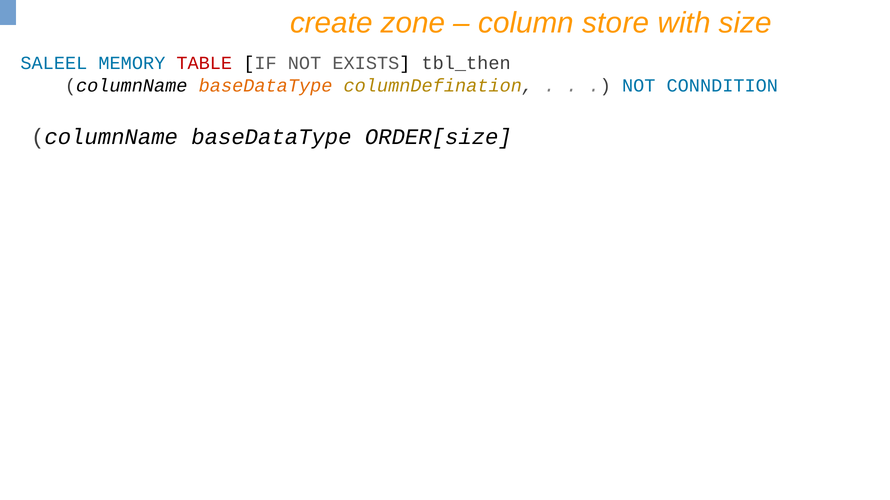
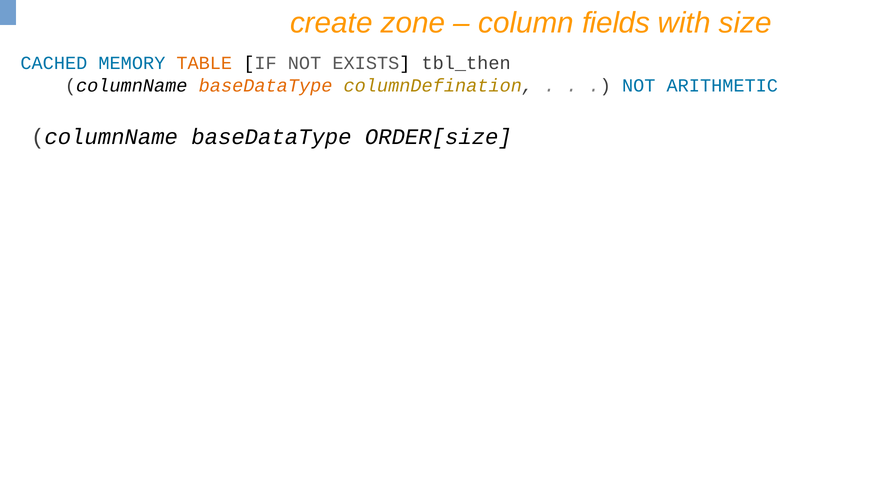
store: store -> fields
SALEEL: SALEEL -> CACHED
TABLE colour: red -> orange
CONNDITION: CONNDITION -> ARITHMETIC
